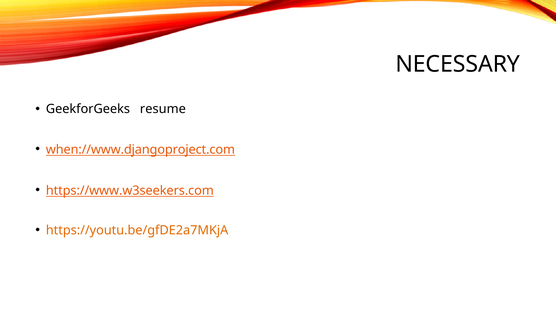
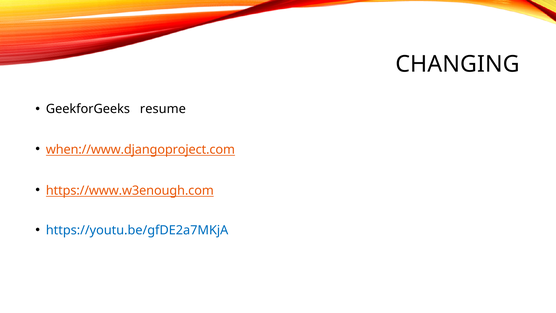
NECESSARY: NECESSARY -> CHANGING
https://www.w3seekers.com: https://www.w3seekers.com -> https://www.w3enough.com
https://youtu.be/gfDE2a7MKjA colour: orange -> blue
